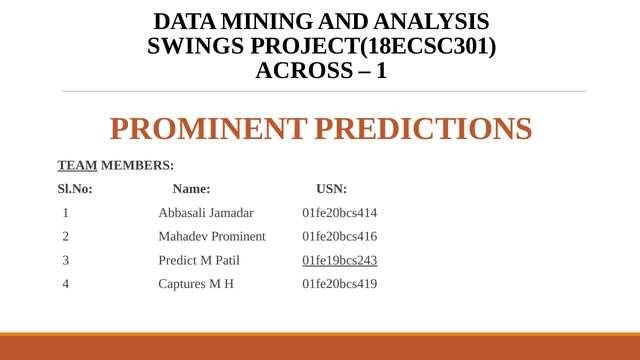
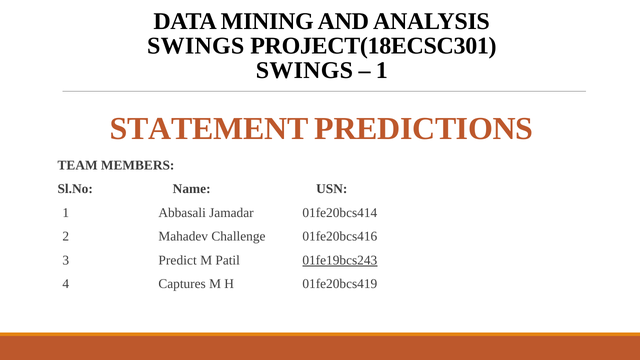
ACROSS at (304, 70): ACROSS -> SWINGS
PROMINENT at (209, 129): PROMINENT -> STATEMENT
TEAM underline: present -> none
Mahadev Prominent: Prominent -> Challenge
